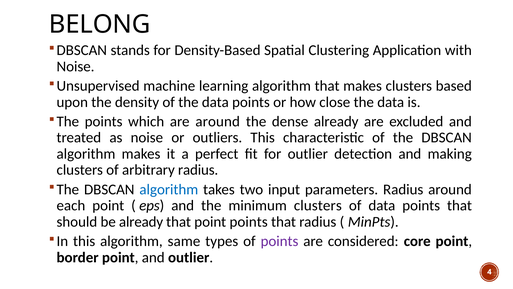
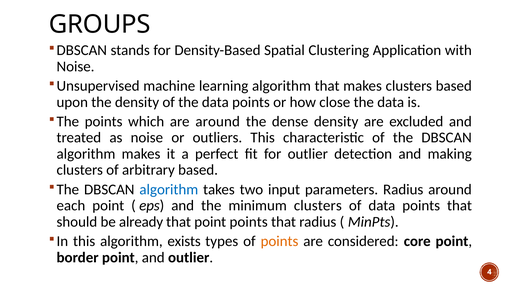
BELONG: BELONG -> GROUPS
dense already: already -> density
arbitrary radius: radius -> based
same: same -> exists
points at (279, 241) colour: purple -> orange
